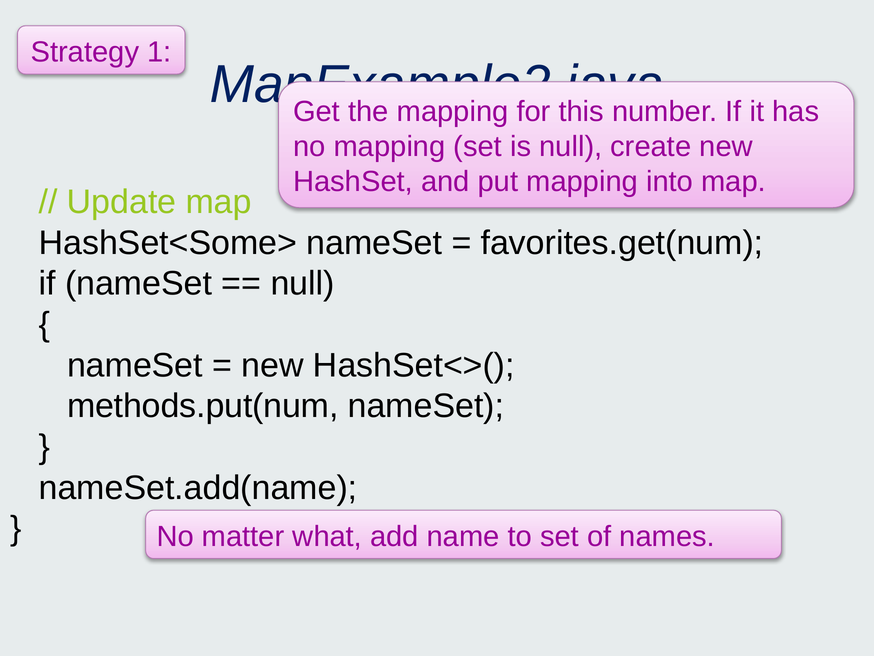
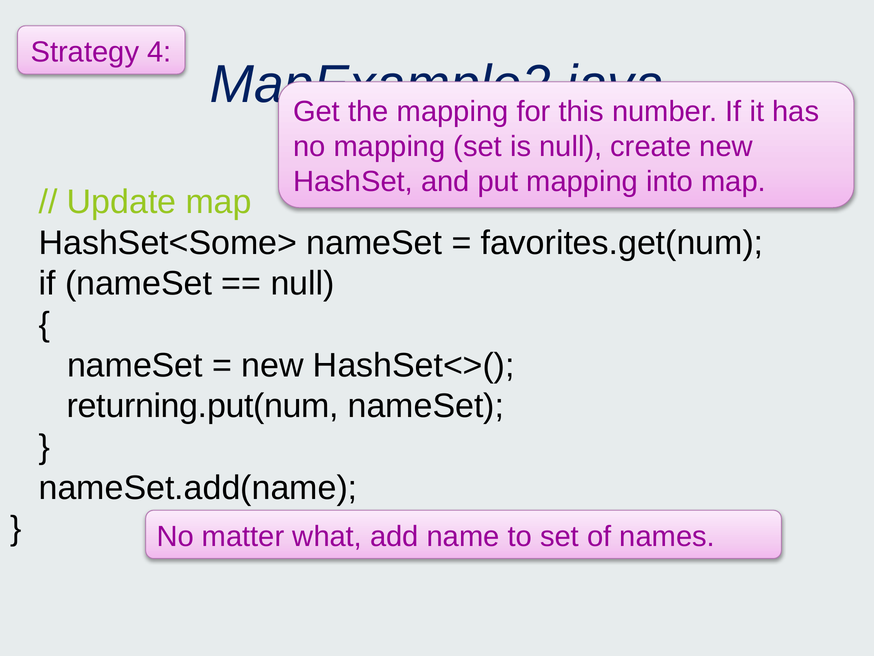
1: 1 -> 4
methods.put(num: methods.put(num -> returning.put(num
